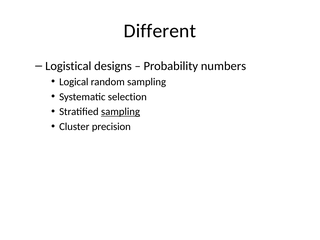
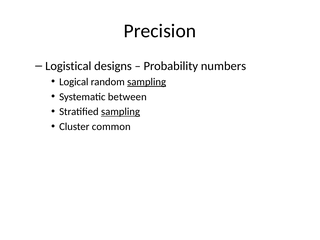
Different: Different -> Precision
sampling at (147, 82) underline: none -> present
selection: selection -> between
precision: precision -> common
